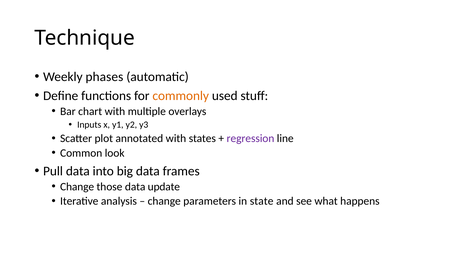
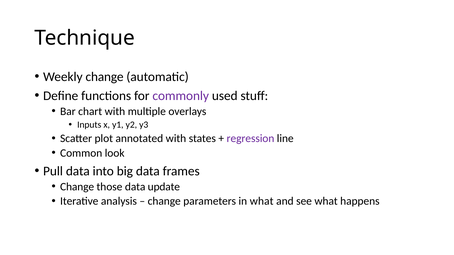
Weekly phases: phases -> change
commonly colour: orange -> purple
in state: state -> what
